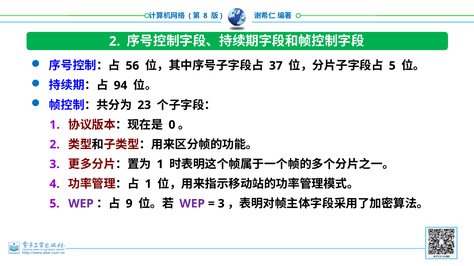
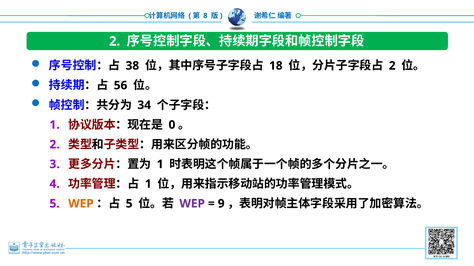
56: 56 -> 38
37: 37 -> 18
5 at (392, 66): 5 -> 2
94: 94 -> 56
23: 23 -> 34
WEP at (81, 204) colour: purple -> orange
9 at (129, 204): 9 -> 5
3 at (221, 204): 3 -> 9
